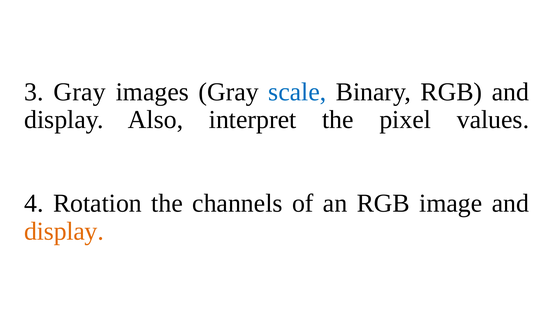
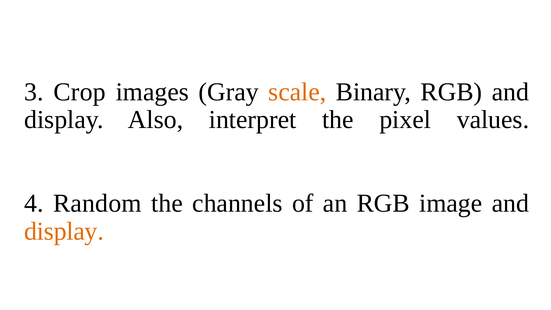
3 Gray: Gray -> Crop
scale colour: blue -> orange
Rotation: Rotation -> Random
